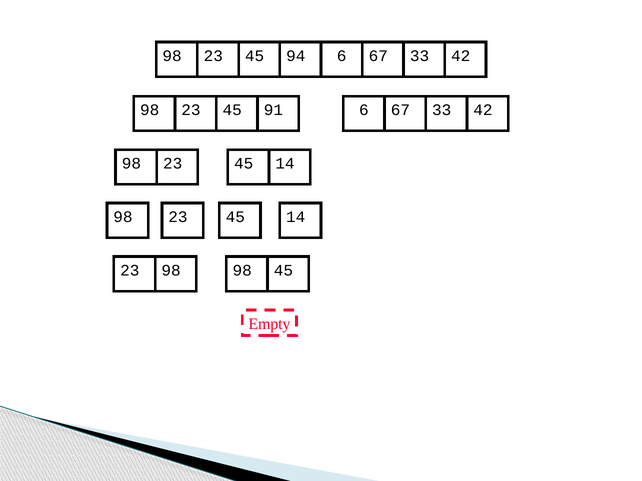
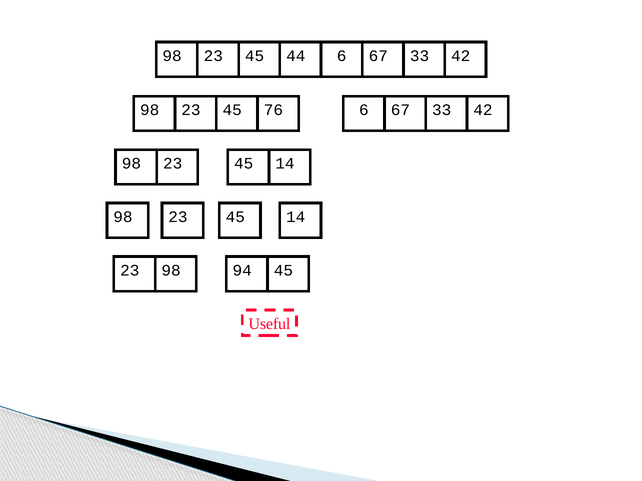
94: 94 -> 44
91: 91 -> 76
98 98: 98 -> 94
Empty: Empty -> Useful
